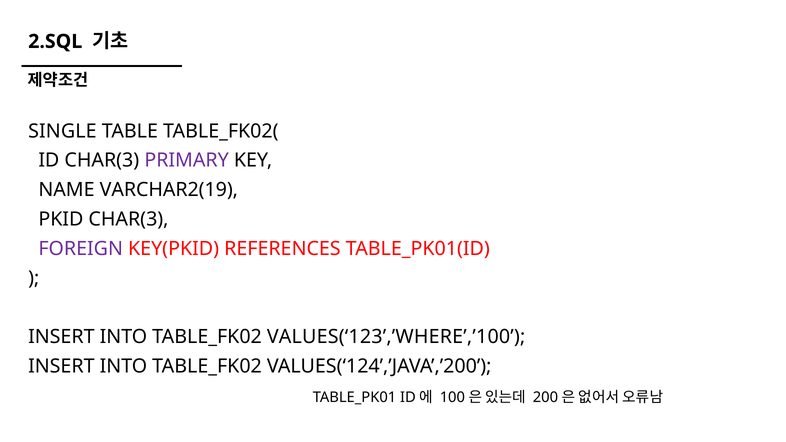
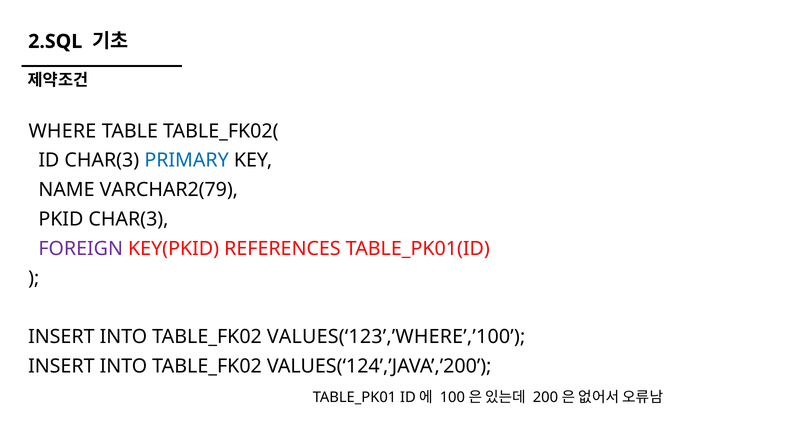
SINGLE: SINGLE -> WHERE
PRIMARY colour: purple -> blue
VARCHAR2(19: VARCHAR2(19 -> VARCHAR2(79
